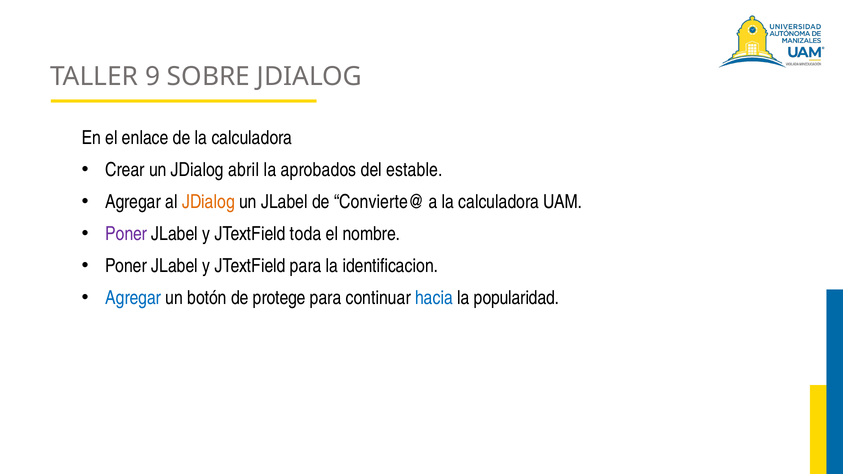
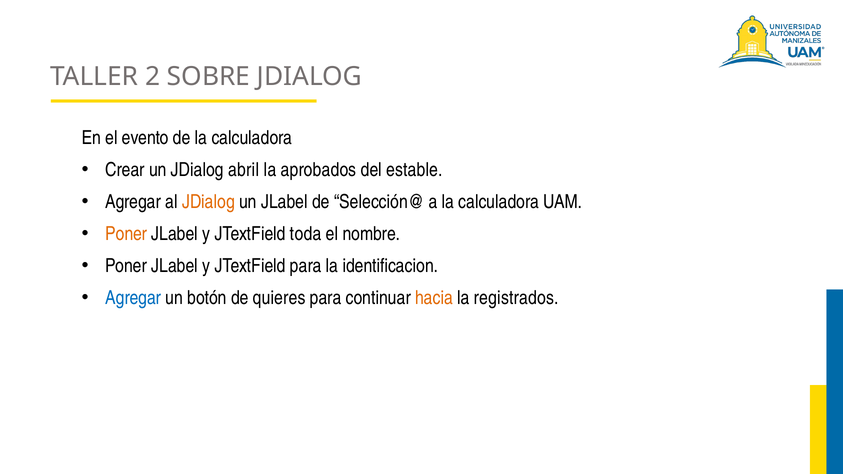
9: 9 -> 2
enlace: enlace -> evento
Convierte@: Convierte@ -> Selección@
Poner at (126, 234) colour: purple -> orange
protege: protege -> quieres
hacia colour: blue -> orange
popularidad: popularidad -> registrados
